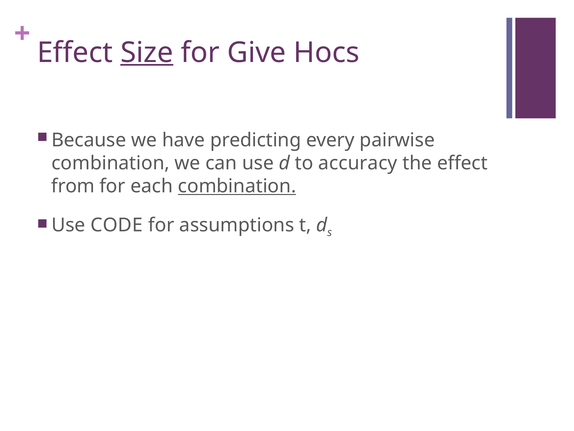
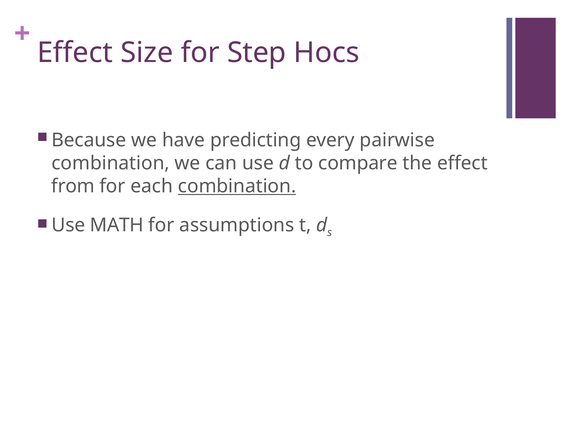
Size underline: present -> none
Give: Give -> Step
accuracy: accuracy -> compare
CODE: CODE -> MATH
